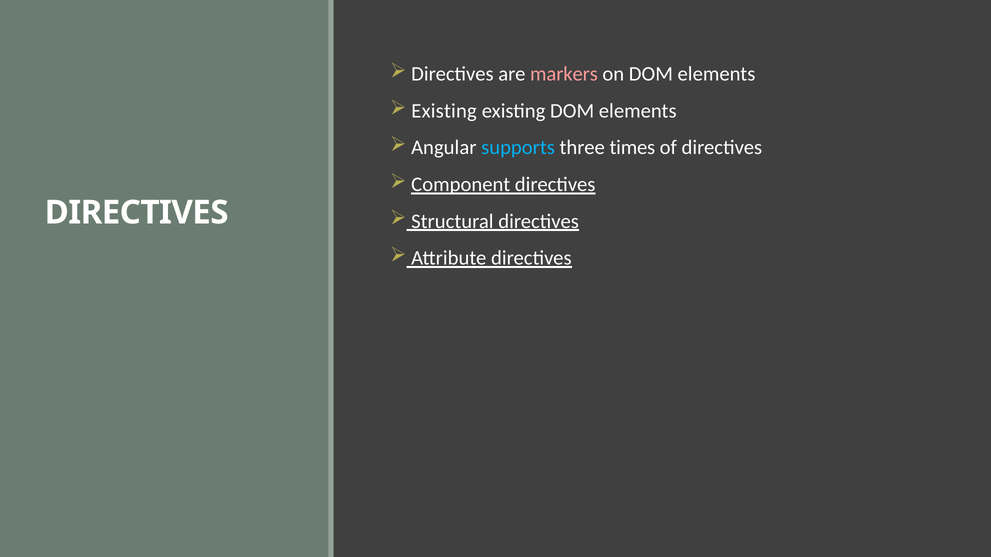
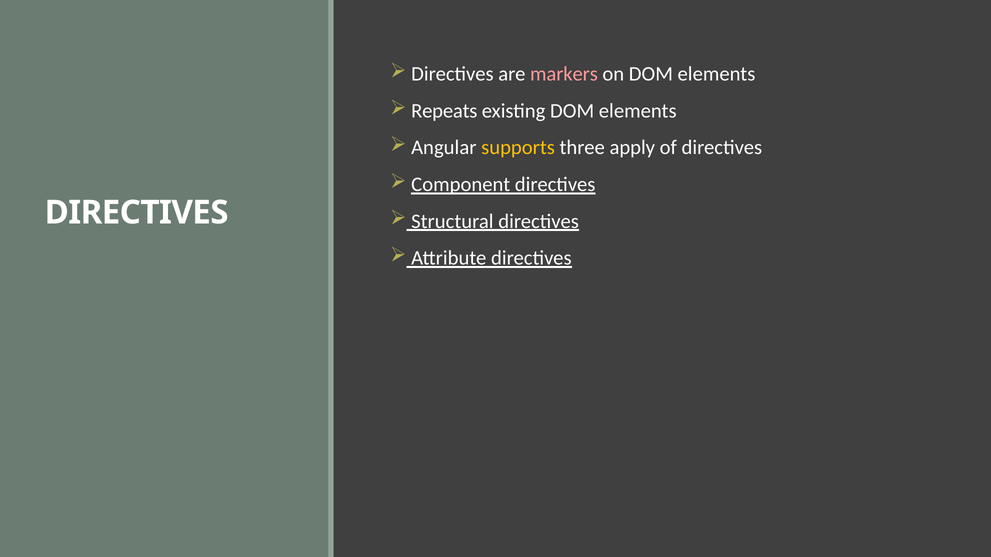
Existing at (444, 111): Existing -> Repeats
supports colour: light blue -> yellow
times: times -> apply
